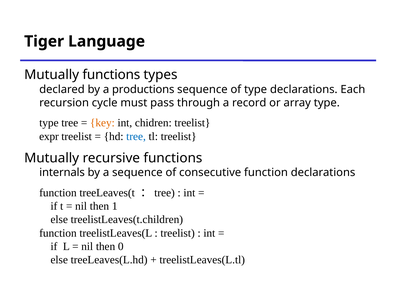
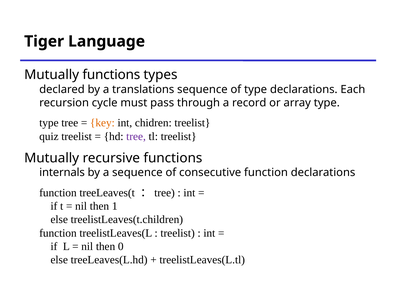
productions: productions -> translations
expr: expr -> quiz
tree at (136, 136) colour: blue -> purple
